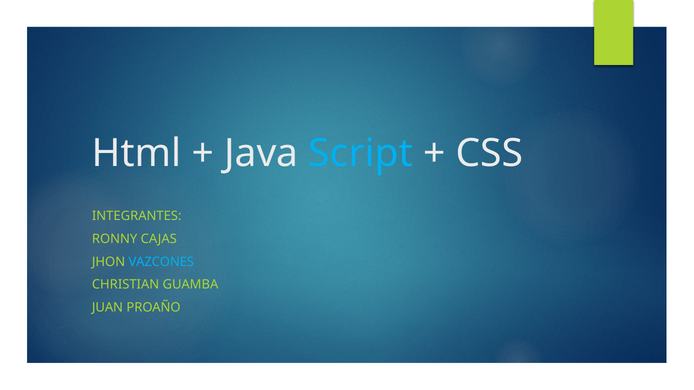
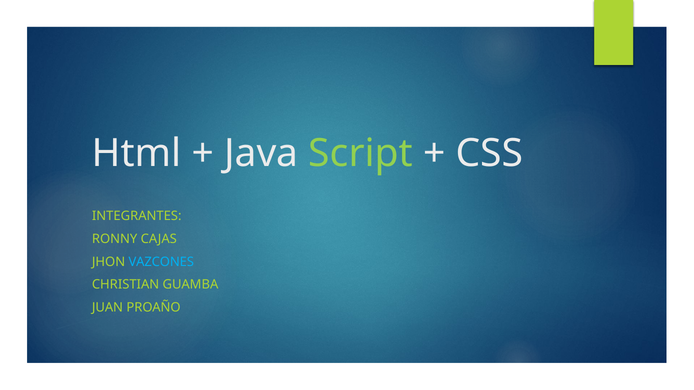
Script colour: light blue -> light green
